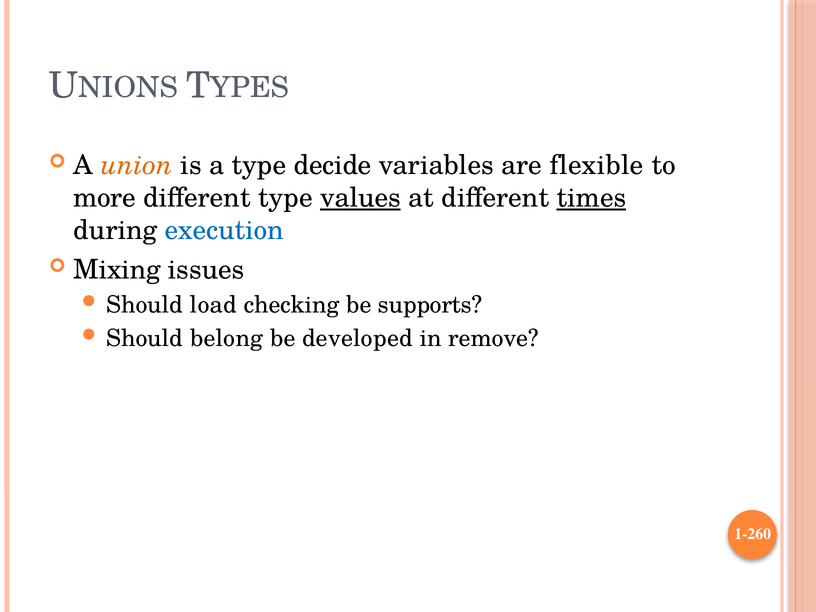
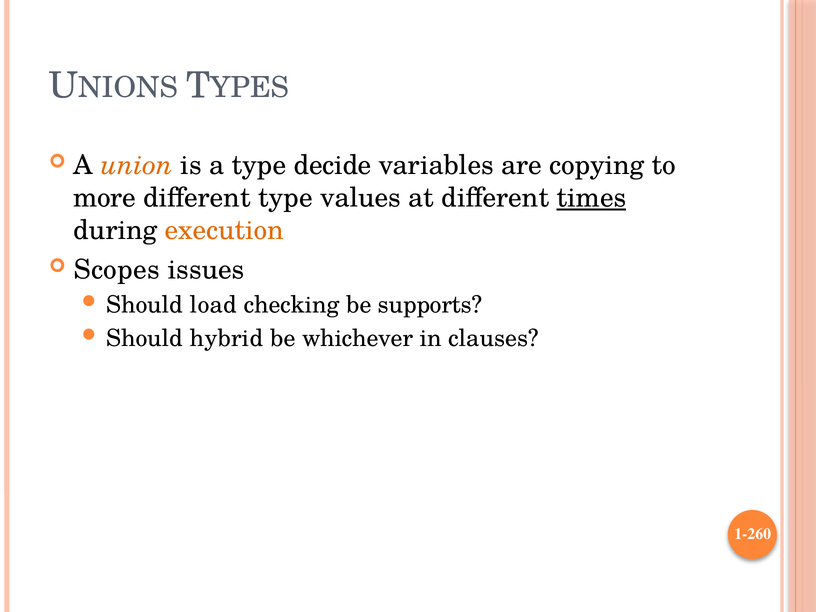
flexible: flexible -> copying
values underline: present -> none
execution colour: blue -> orange
Mixing: Mixing -> Scopes
belong: belong -> hybrid
developed: developed -> whichever
remove: remove -> clauses
